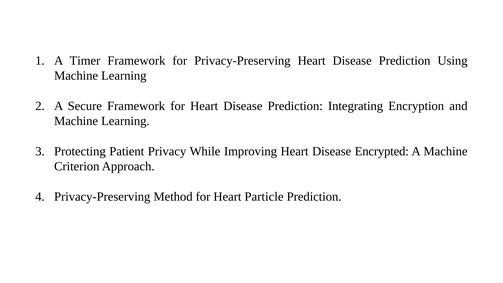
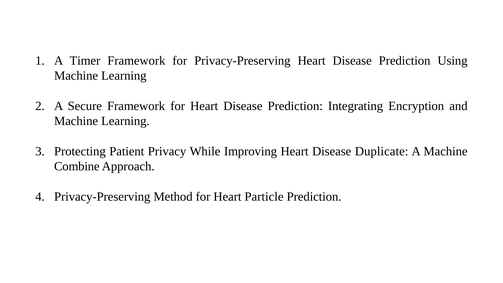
Encrypted: Encrypted -> Duplicate
Criterion: Criterion -> Combine
